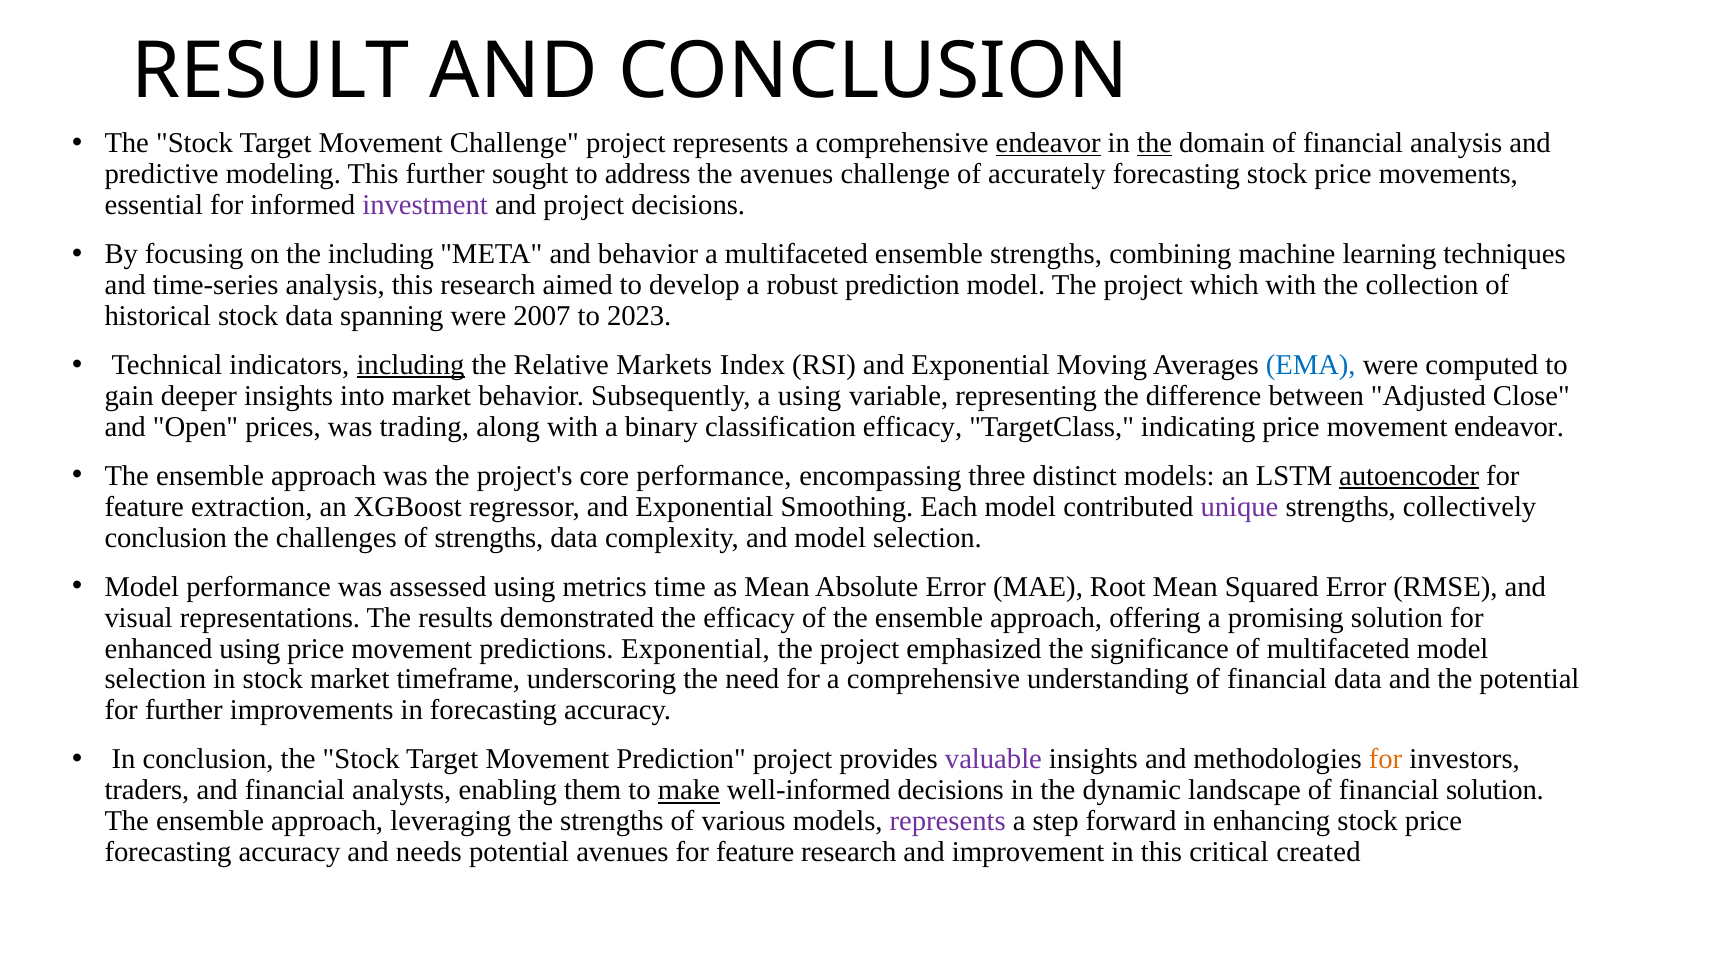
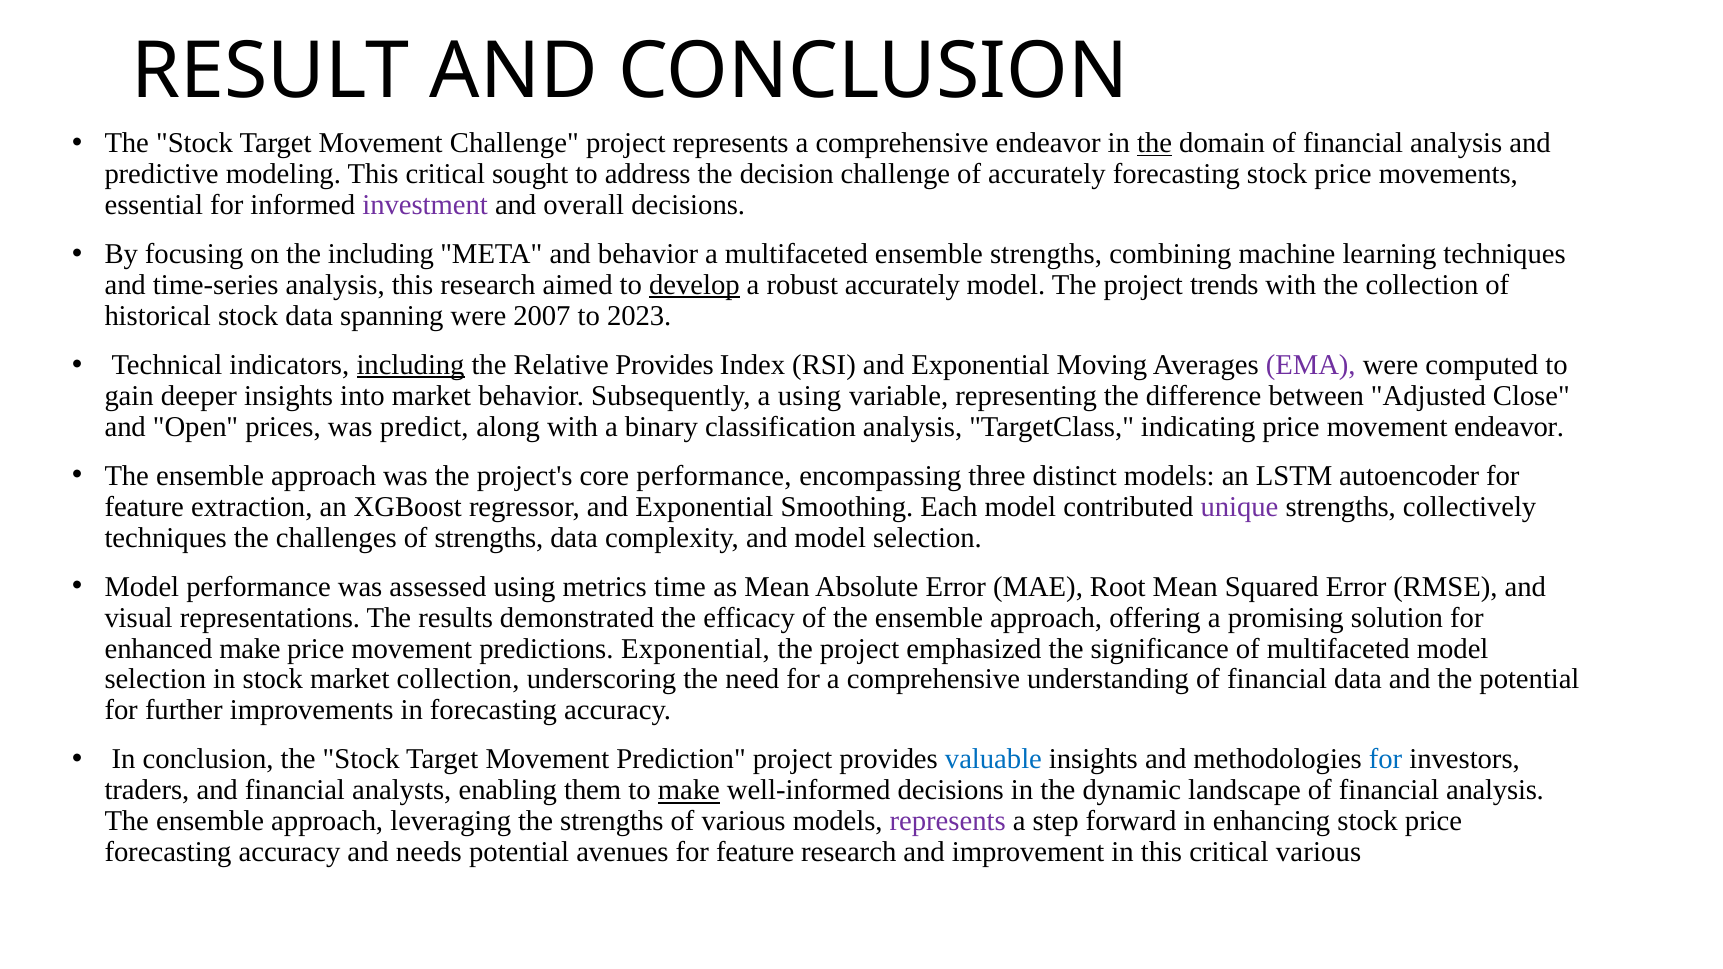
endeavor at (1048, 143) underline: present -> none
modeling This further: further -> critical
the avenues: avenues -> decision
and project: project -> overall
develop underline: none -> present
robust prediction: prediction -> accurately
which: which -> trends
Relative Markets: Markets -> Provides
EMA colour: blue -> purple
trading: trading -> predict
classification efficacy: efficacy -> analysis
autoencoder underline: present -> none
conclusion at (166, 538): conclusion -> techniques
enhanced using: using -> make
market timeframe: timeframe -> collection
valuable colour: purple -> blue
for at (1386, 760) colour: orange -> blue
landscape of financial solution: solution -> analysis
critical created: created -> various
